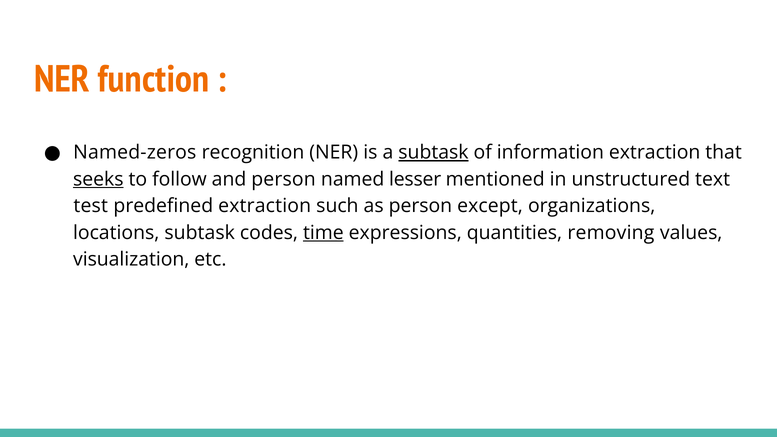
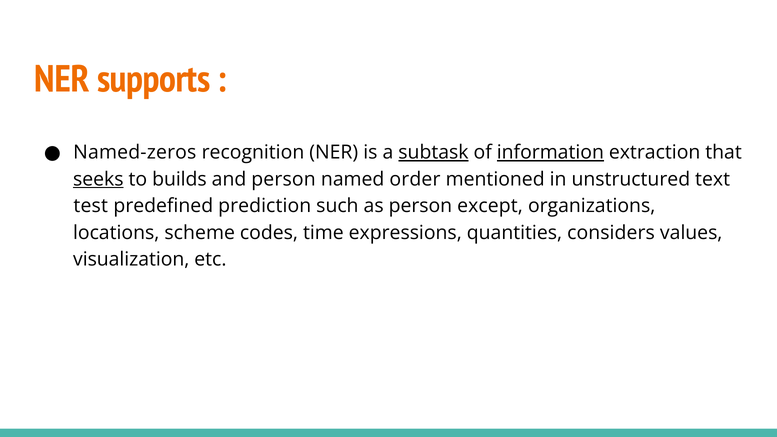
function: function -> supports
information underline: none -> present
follow: follow -> builds
lesser: lesser -> order
predefined extraction: extraction -> prediction
locations subtask: subtask -> scheme
time underline: present -> none
removing: removing -> considers
